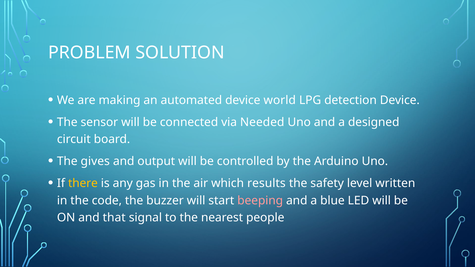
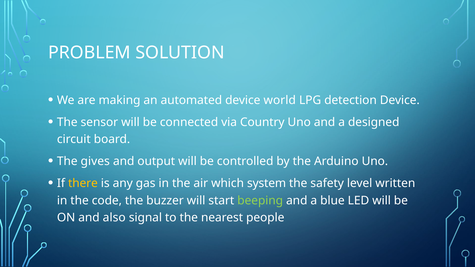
Needed: Needed -> Country
results: results -> system
beeping colour: pink -> light green
that: that -> also
